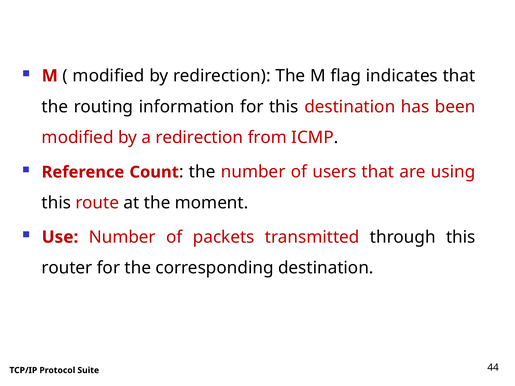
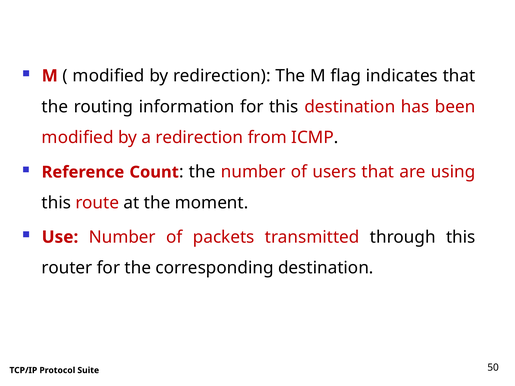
44: 44 -> 50
